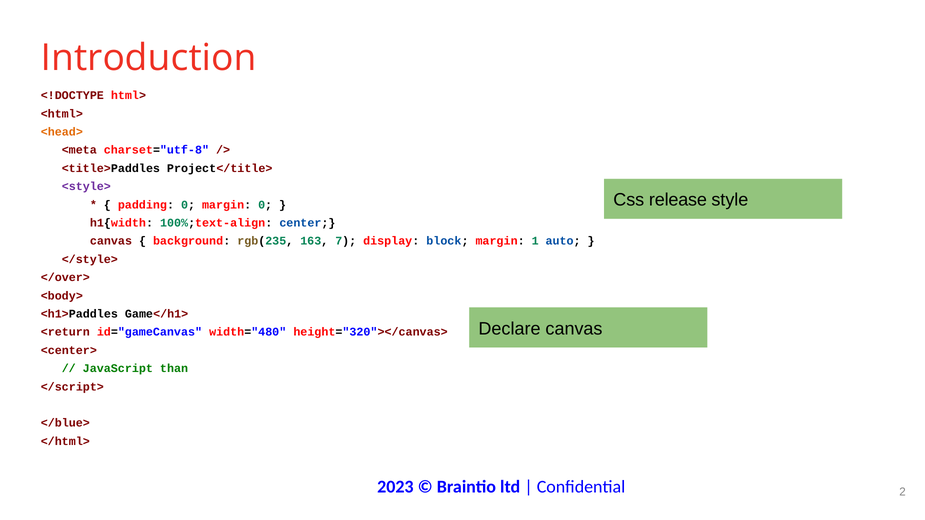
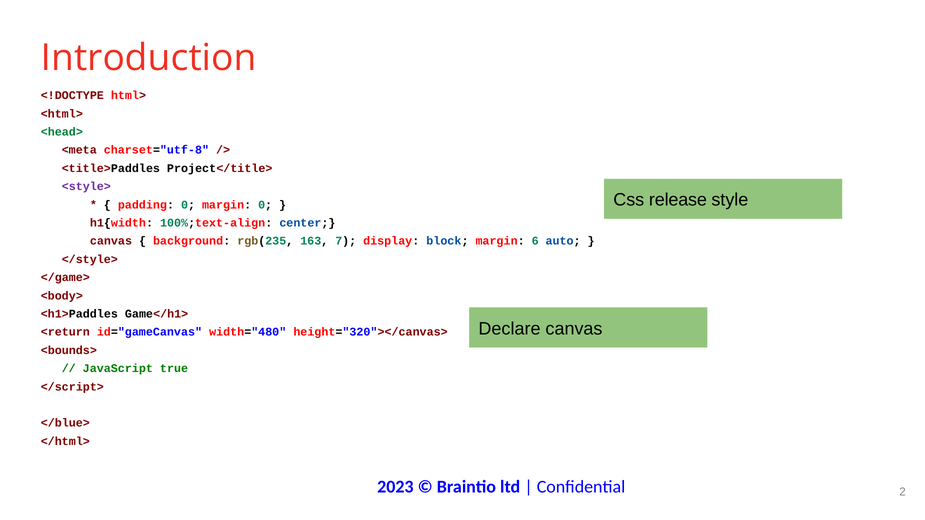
<head> colour: orange -> green
1: 1 -> 6
</over>: </over> -> </game>
<center>: <center> -> <bounds>
than: than -> true
